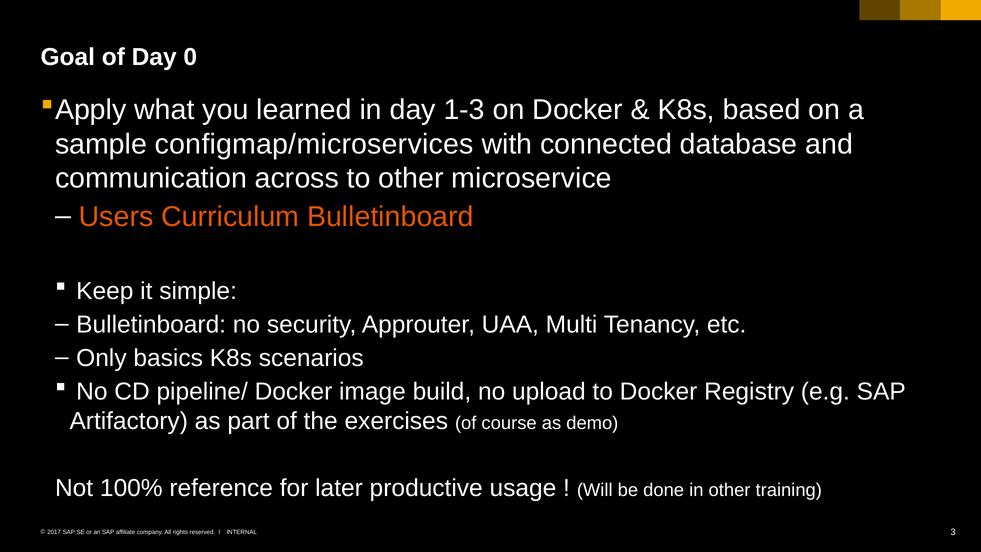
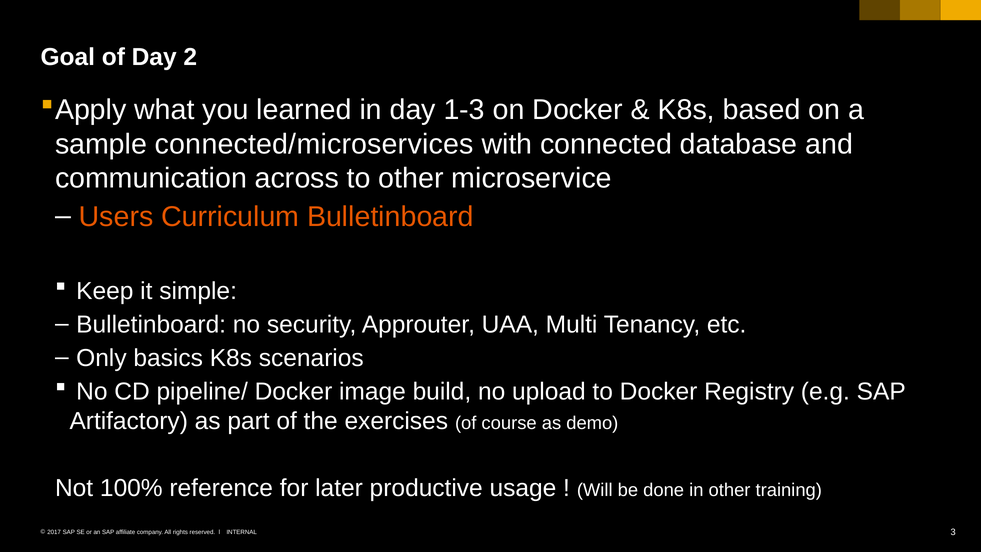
0: 0 -> 2
configmap/microservices: configmap/microservices -> connected/microservices
